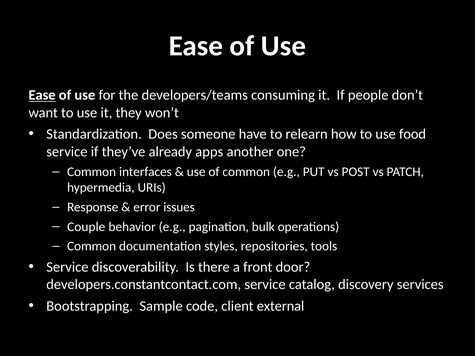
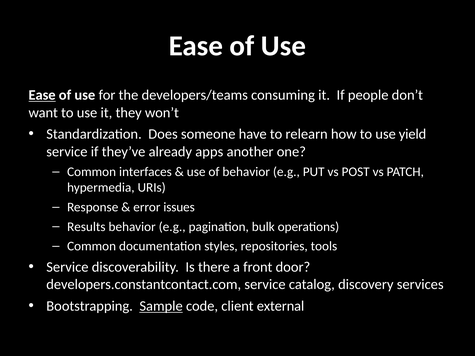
food: food -> yield
of common: common -> behavior
Couple: Couple -> Results
Sample underline: none -> present
